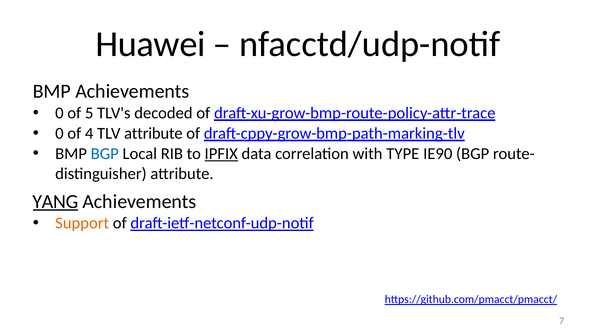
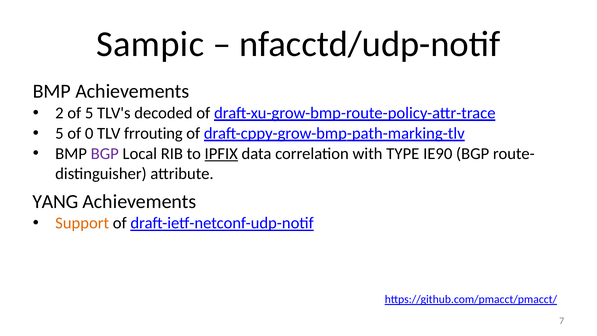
Huawei: Huawei -> Sampic
0 at (59, 113): 0 -> 2
0 at (59, 133): 0 -> 5
4: 4 -> 0
TLV attribute: attribute -> frrouting
BGP at (105, 154) colour: blue -> purple
YANG underline: present -> none
